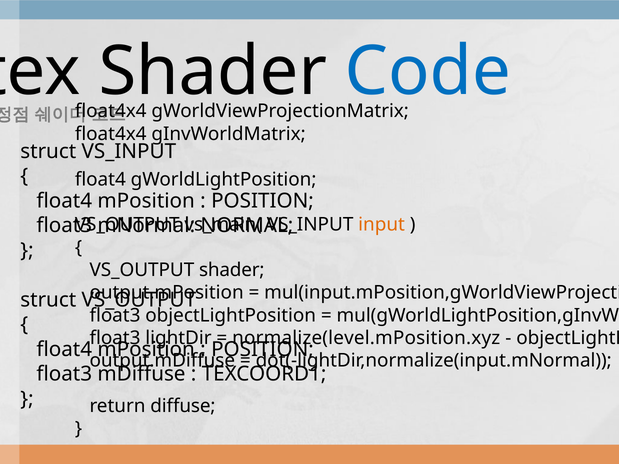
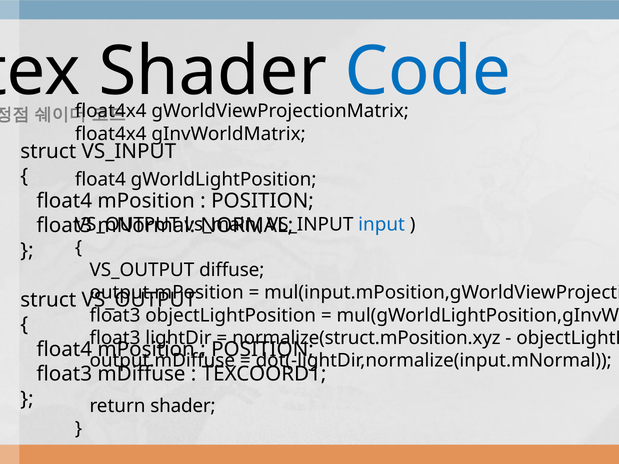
input colour: orange -> blue
VS_OUTPUT shader: shader -> diffuse
normalize(level.mPosition.xyz: normalize(level.mPosition.xyz -> normalize(struct.mPosition.xyz
return diffuse: diffuse -> shader
